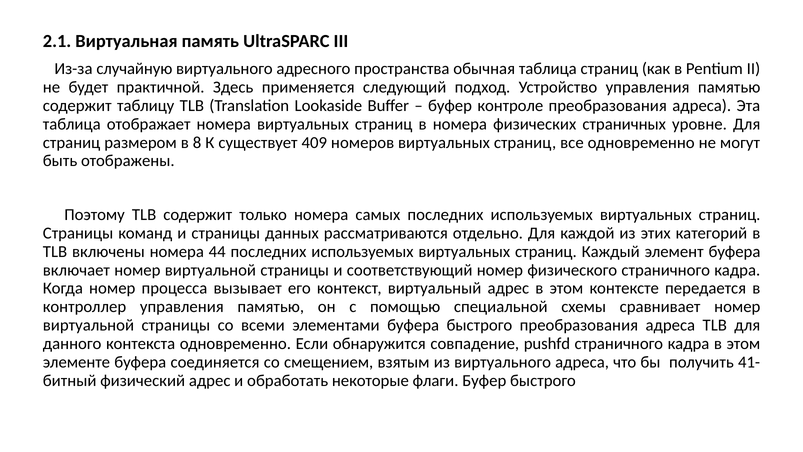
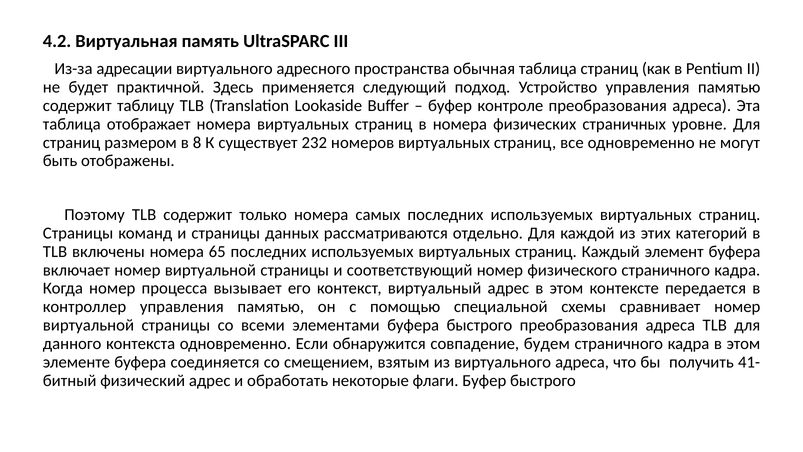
2.1: 2.1 -> 4.2
случайную: случайную -> адресации
409: 409 -> 232
44: 44 -> 65
pushfd: pushfd -> будем
